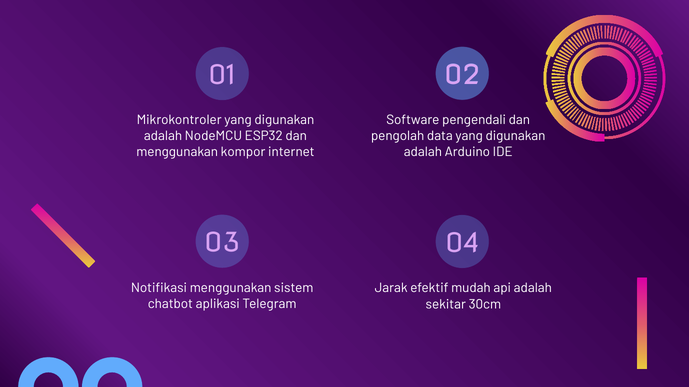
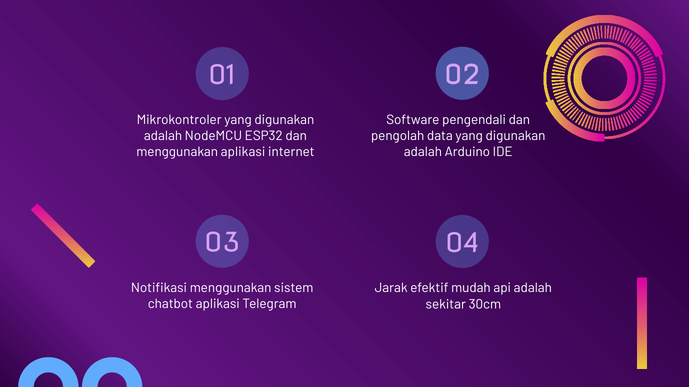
menggunakan kompor: kompor -> aplikasi
